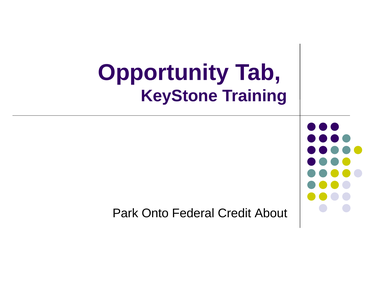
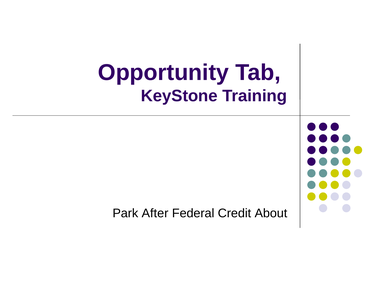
Onto: Onto -> After
